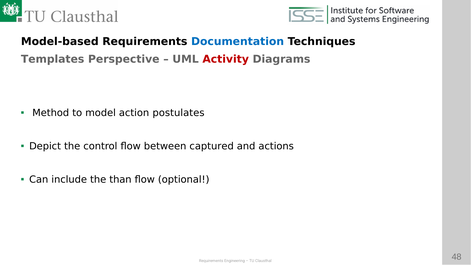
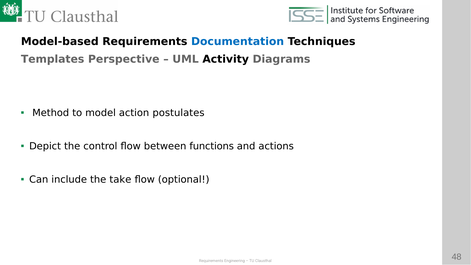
Activity colour: red -> black
captured: captured -> functions
than: than -> take
